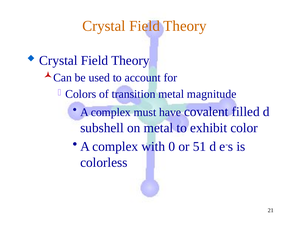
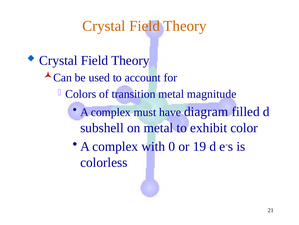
covalent: covalent -> diagram
51: 51 -> 19
